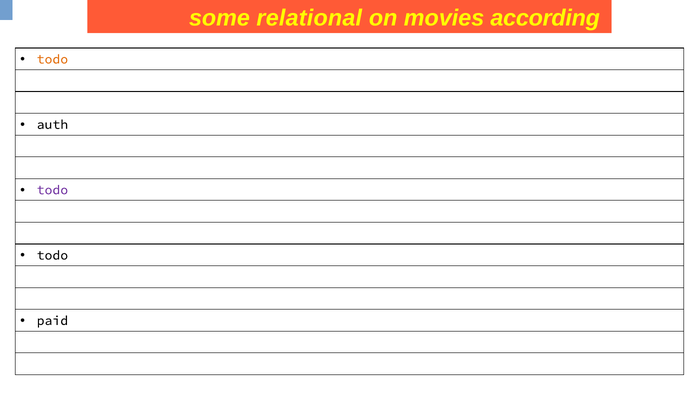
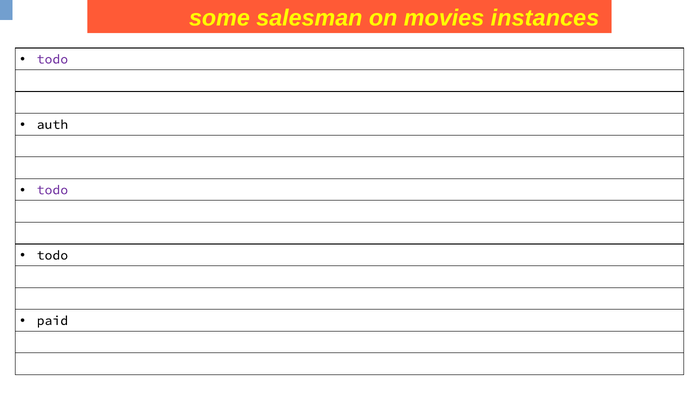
relational: relational -> salesman
according: according -> instances
todo at (52, 59) colour: orange -> purple
